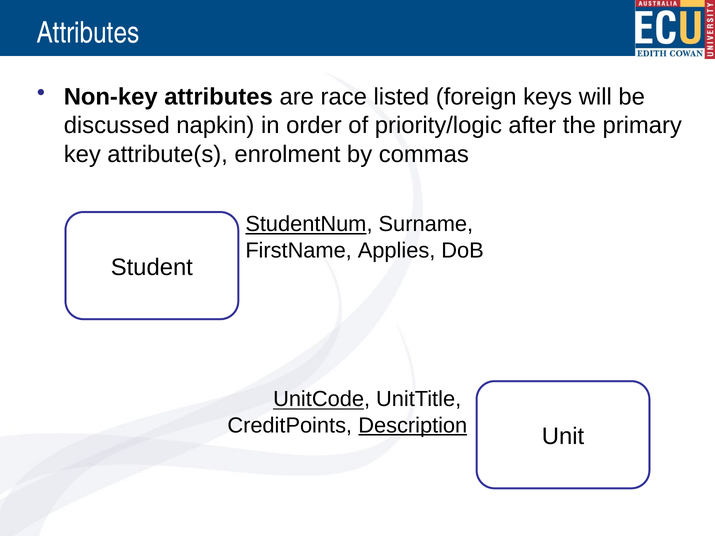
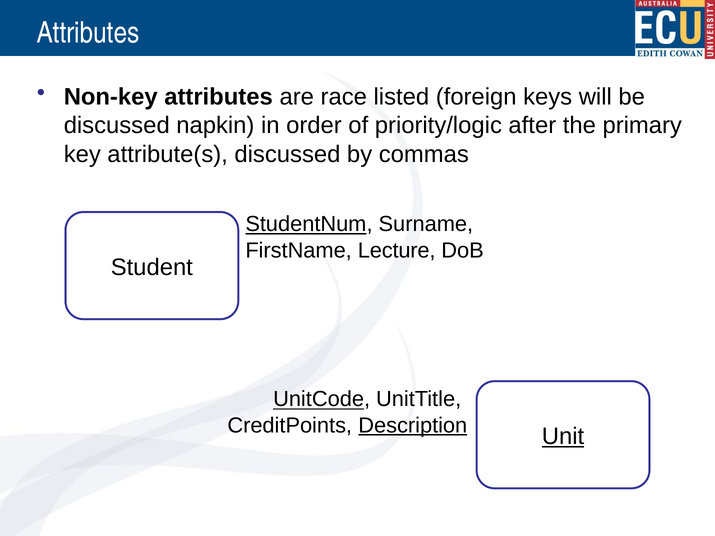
attribute(s enrolment: enrolment -> discussed
Applies: Applies -> Lecture
Unit underline: none -> present
